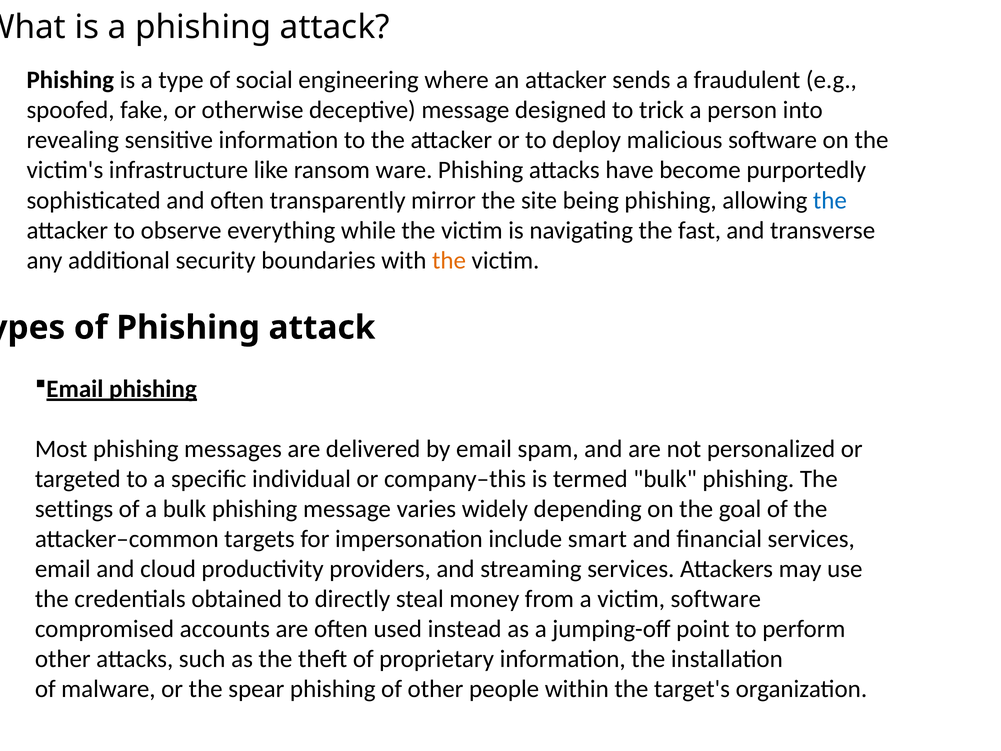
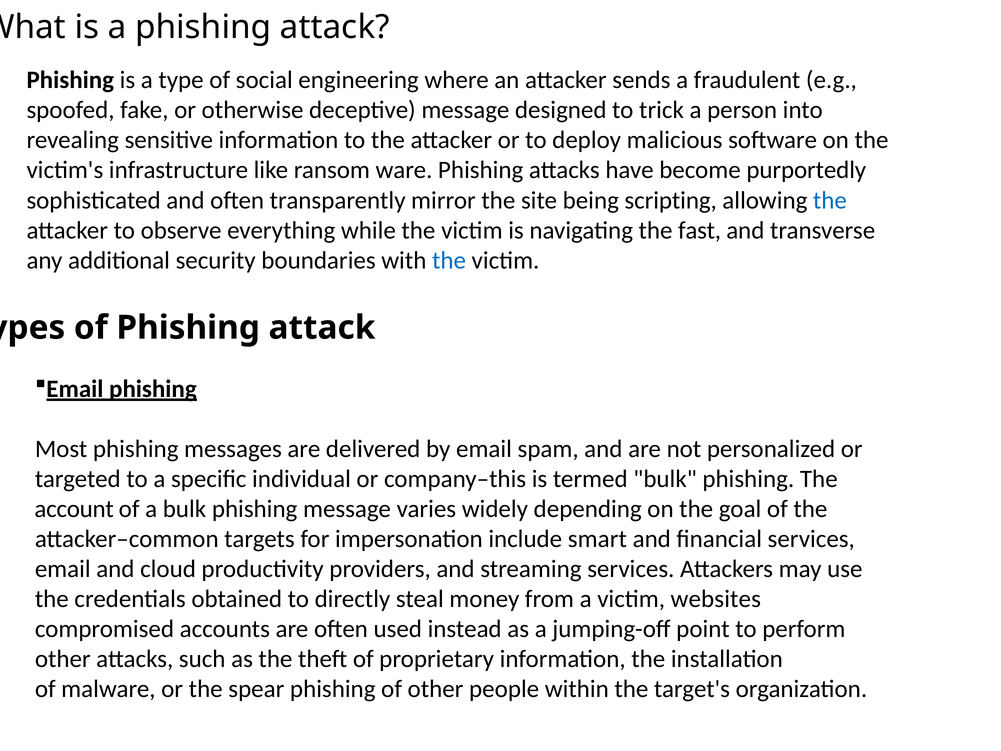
being phishing: phishing -> scripting
the at (449, 260) colour: orange -> blue
settings: settings -> account
victim software: software -> websites
